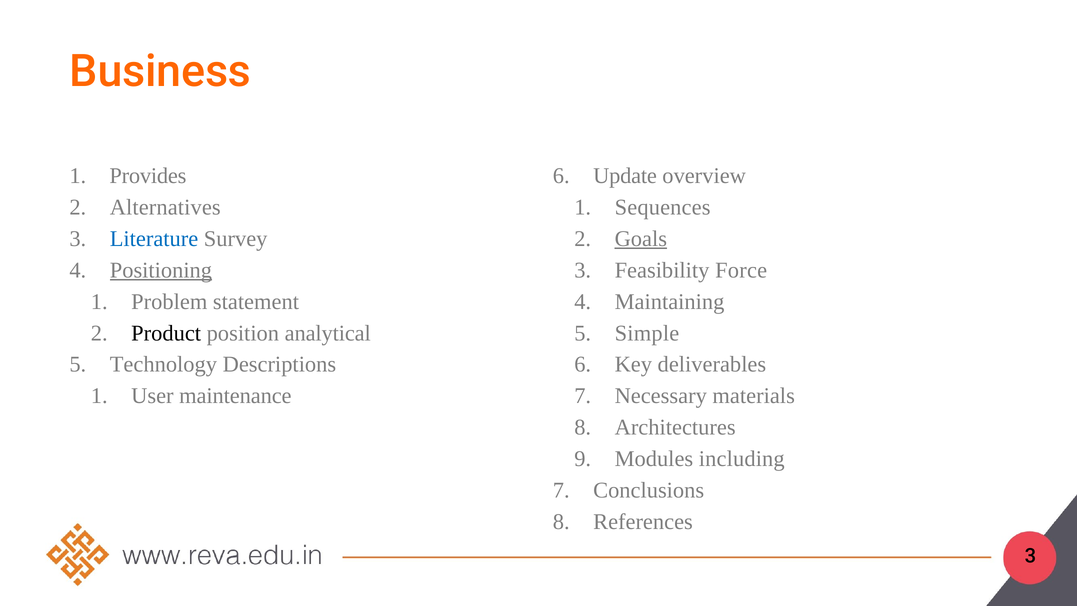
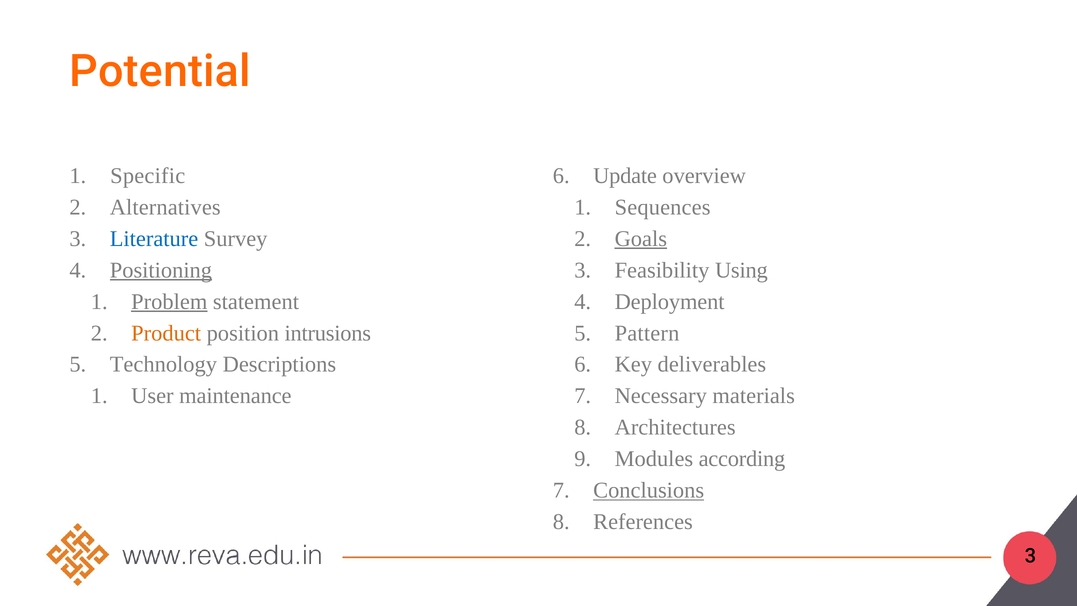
Business: Business -> Potential
Provides: Provides -> Specific
Force: Force -> Using
Problem underline: none -> present
Maintaining: Maintaining -> Deployment
Product colour: black -> orange
analytical: analytical -> intrusions
Simple: Simple -> Pattern
including: including -> according
Conclusions underline: none -> present
